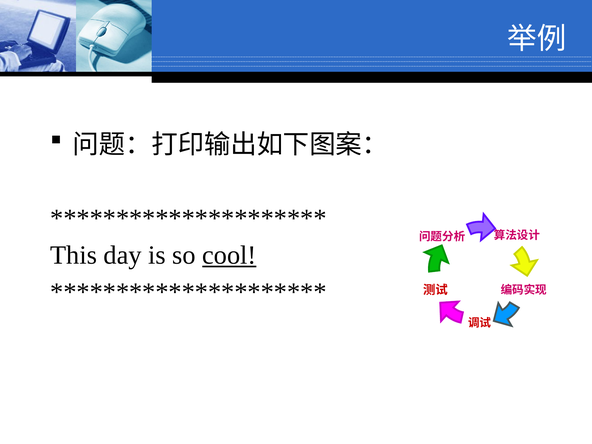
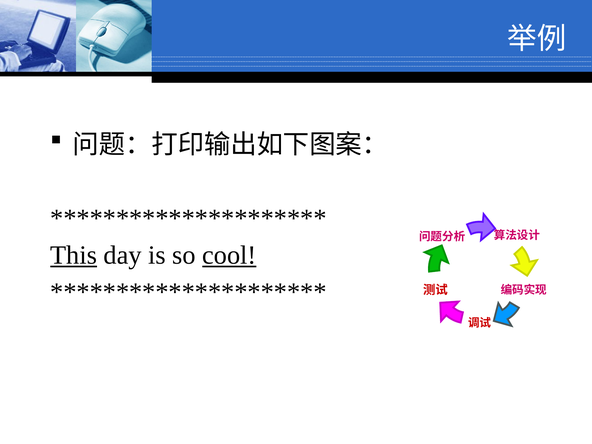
This underline: none -> present
